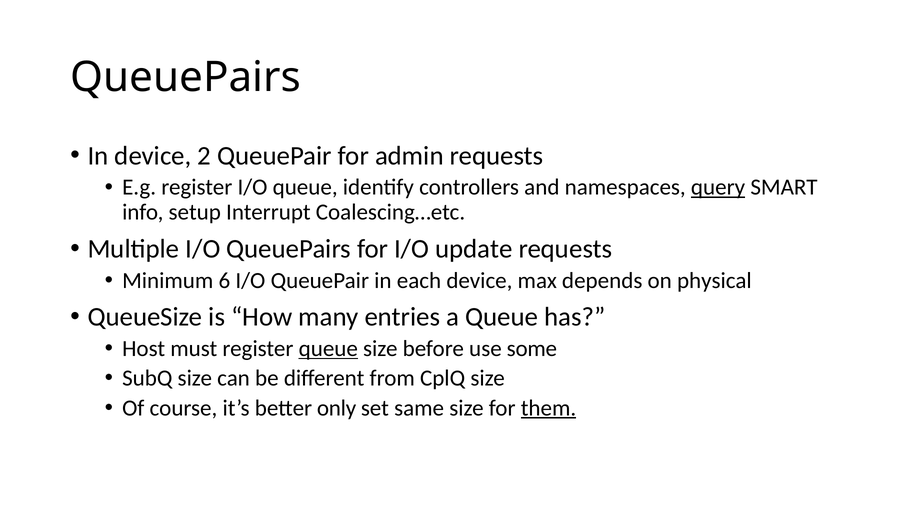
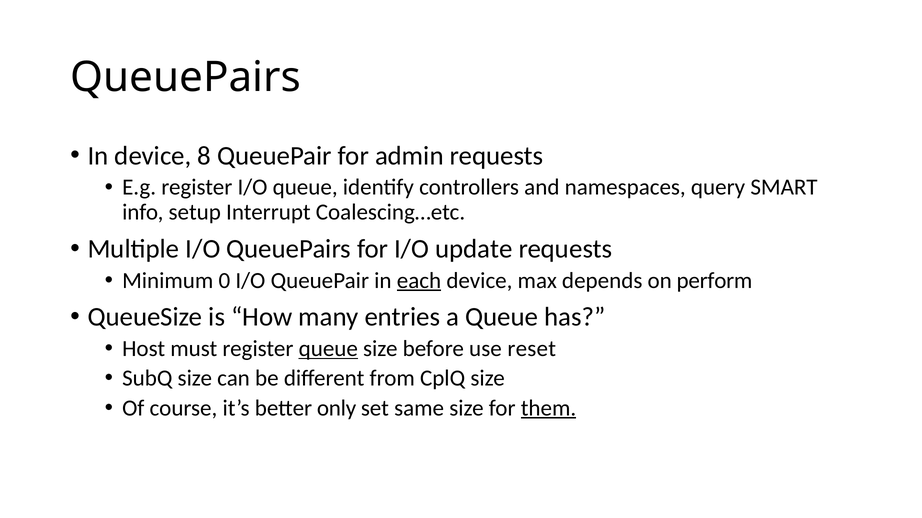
2: 2 -> 8
query underline: present -> none
6: 6 -> 0
each underline: none -> present
physical: physical -> perform
some: some -> reset
